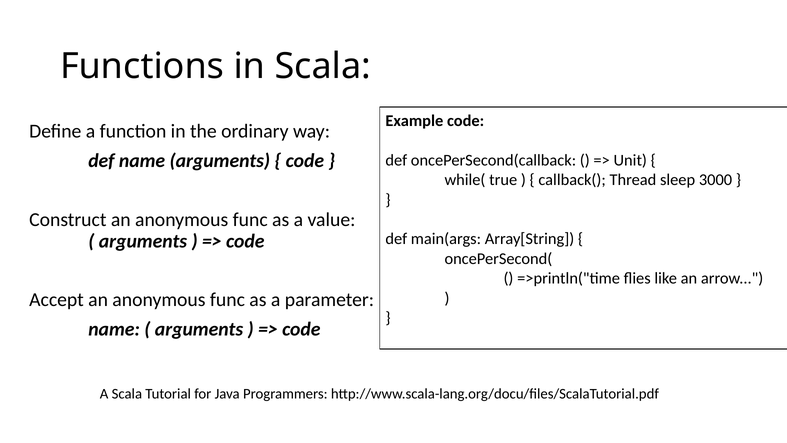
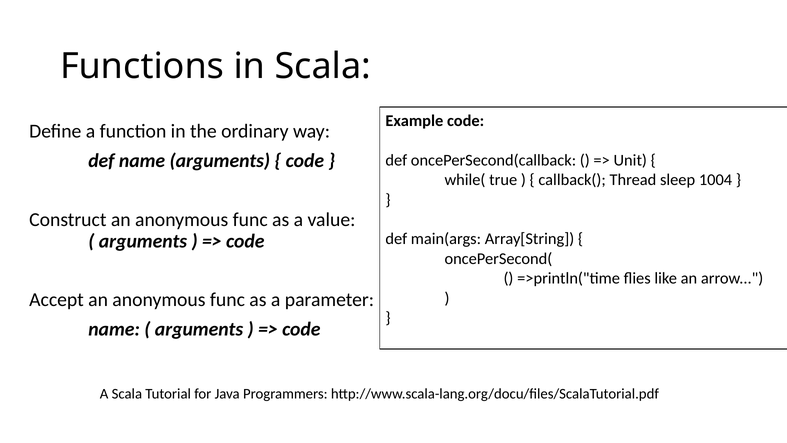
3000: 3000 -> 1004
